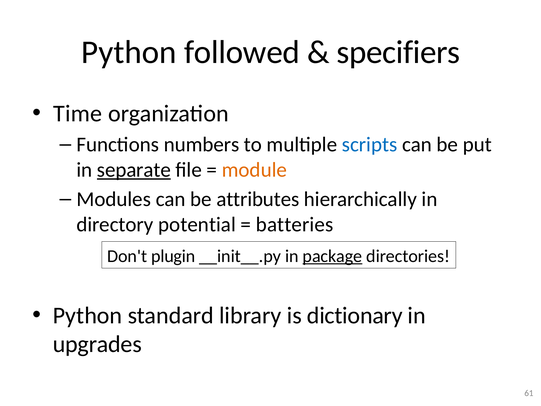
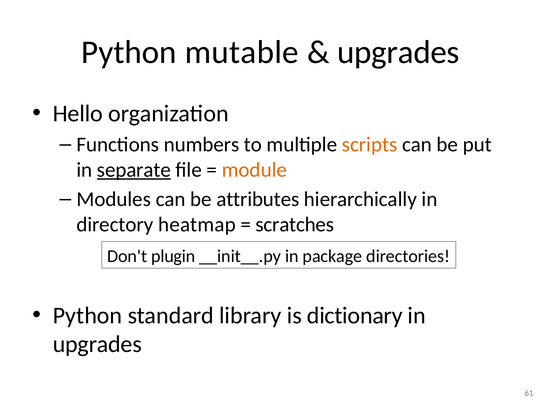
followed: followed -> mutable
specifiers at (398, 52): specifiers -> upgrades
Time: Time -> Hello
scripts colour: blue -> orange
potential: potential -> heatmap
batteries: batteries -> scratches
package underline: present -> none
